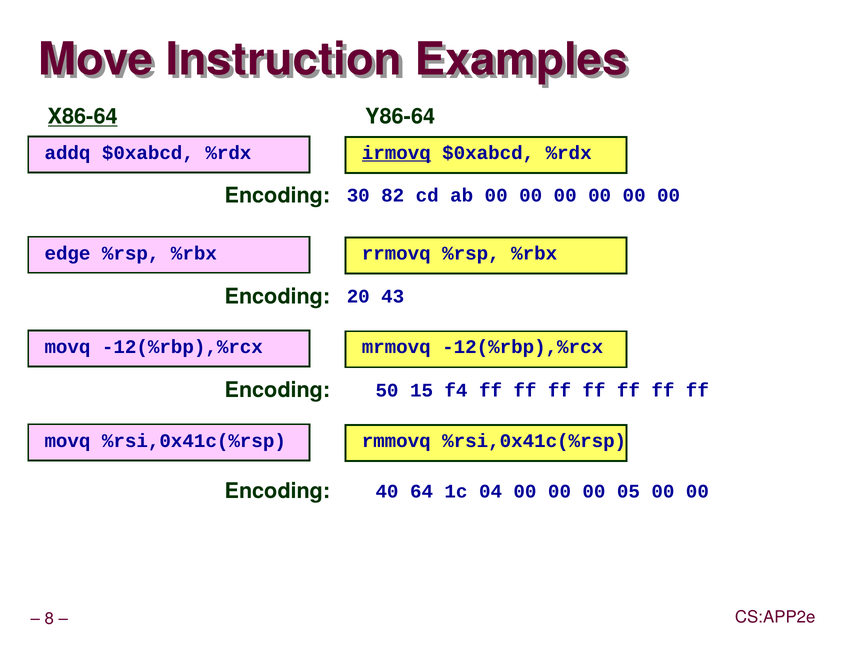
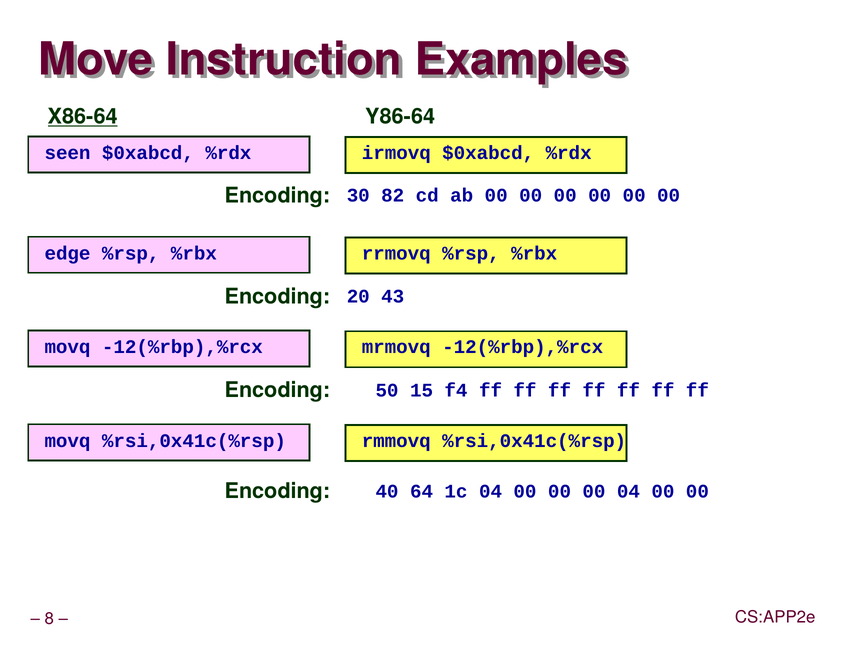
addq: addq -> seen
irmovq underline: present -> none
00 05: 05 -> 04
